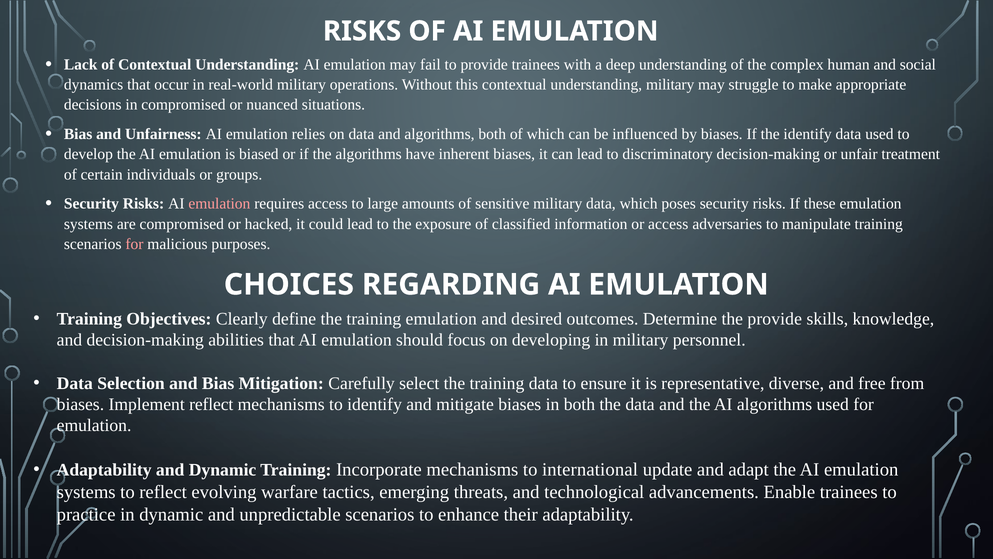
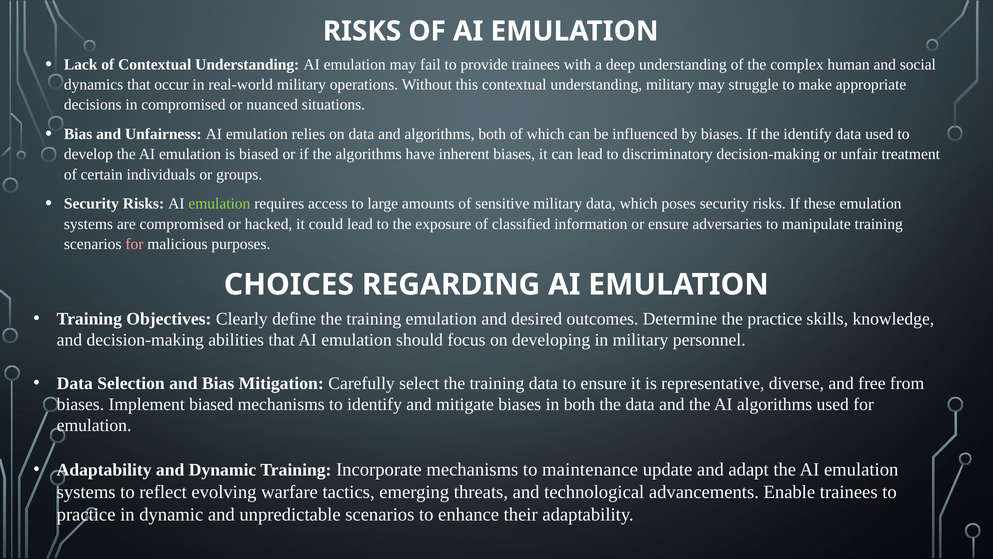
emulation at (219, 204) colour: pink -> light green
or access: access -> ensure
the provide: provide -> practice
Implement reflect: reflect -> biased
international: international -> maintenance
